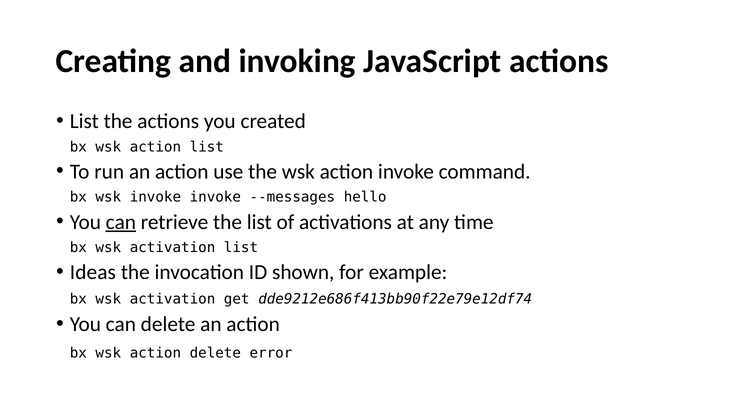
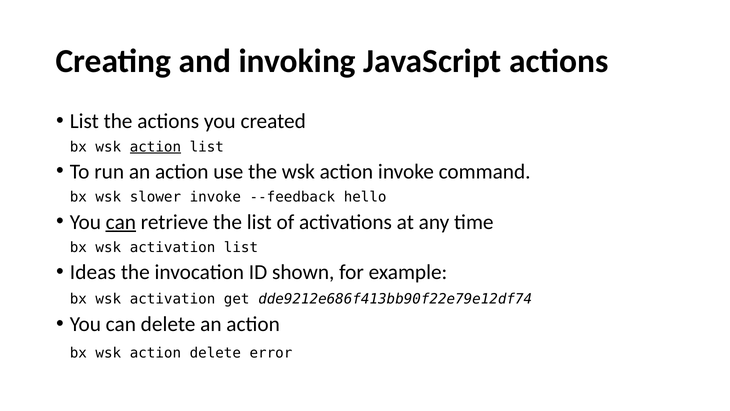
action at (155, 147) underline: none -> present
wsk invoke: invoke -> slower
--messages: --messages -> --feedback
